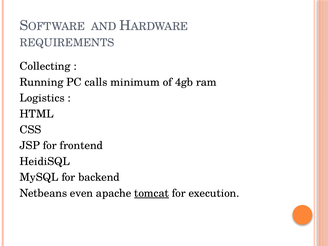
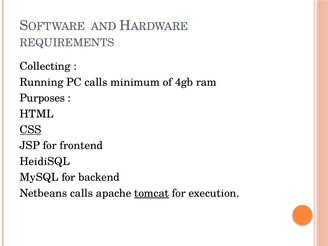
Logistics: Logistics -> Purposes
CSS underline: none -> present
Netbeans even: even -> calls
